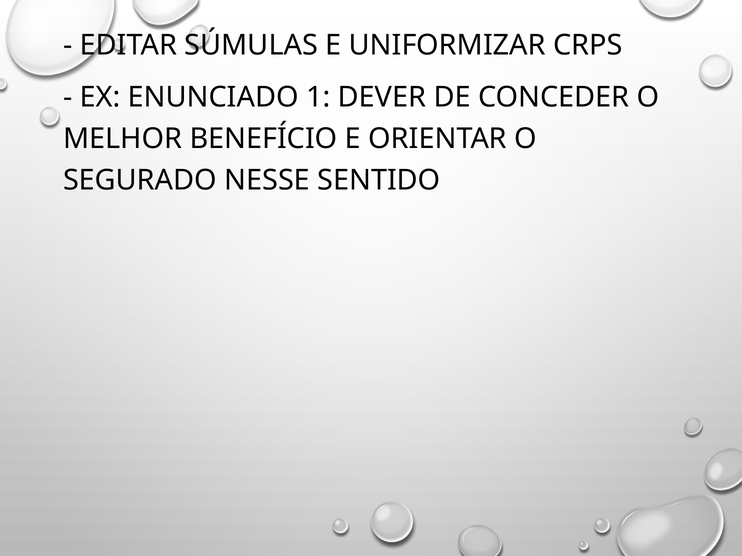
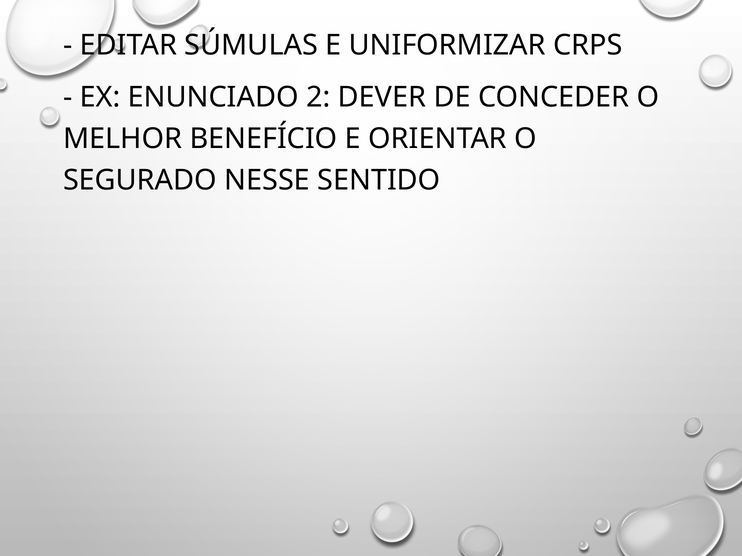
1: 1 -> 2
